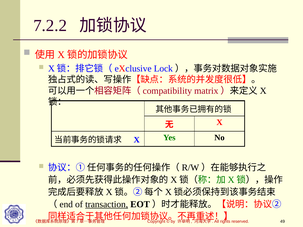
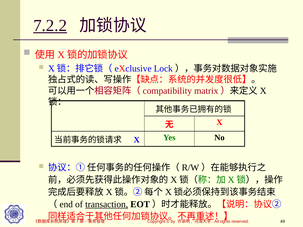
7.2.2 underline: none -> present
